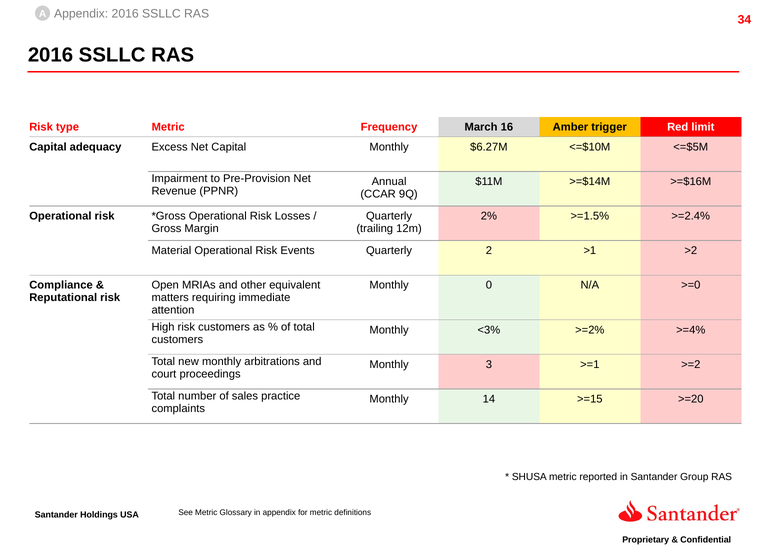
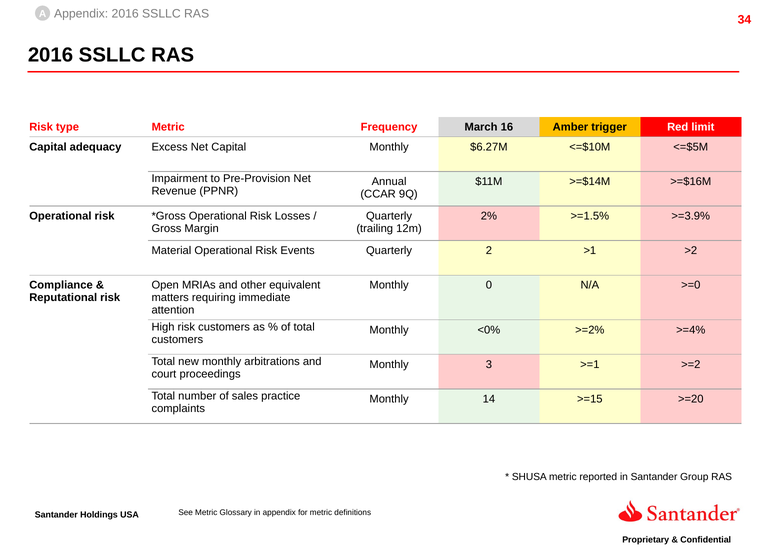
>=2.4%: >=2.4% -> >=3.9%
<3%: <3% -> <0%
